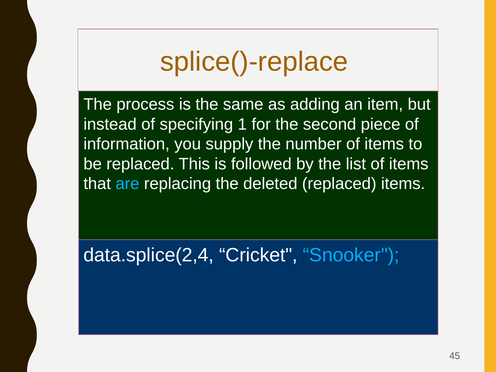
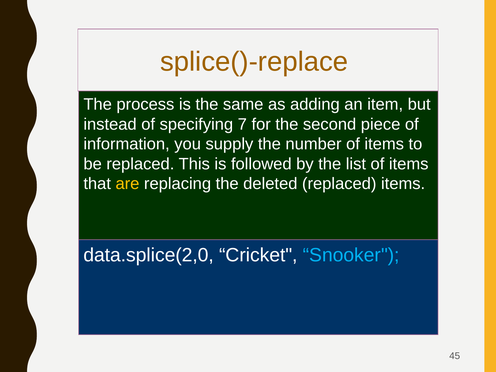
1: 1 -> 7
are colour: light blue -> yellow
data.splice(2,4: data.splice(2,4 -> data.splice(2,0
